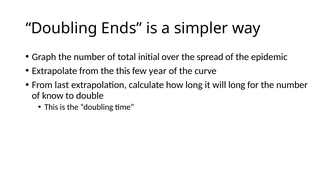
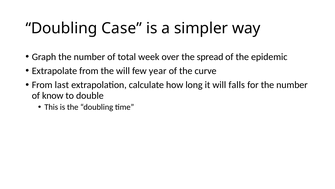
Ends: Ends -> Case
initial: initial -> week
the this: this -> will
will long: long -> falls
